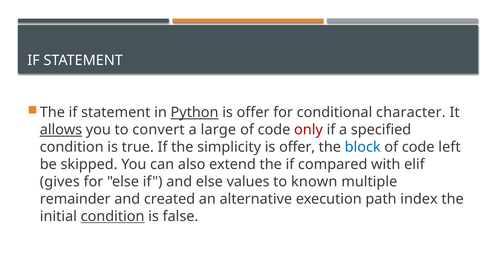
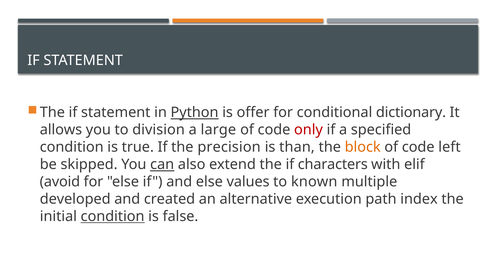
character: character -> dictionary
allows underline: present -> none
convert: convert -> division
simplicity: simplicity -> precision
offer at (297, 147): offer -> than
block colour: blue -> orange
can underline: none -> present
compared: compared -> characters
gives: gives -> avoid
remainder: remainder -> developed
